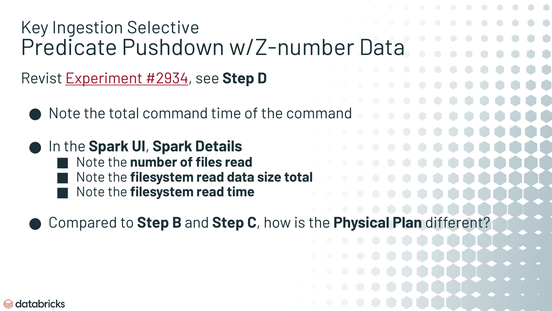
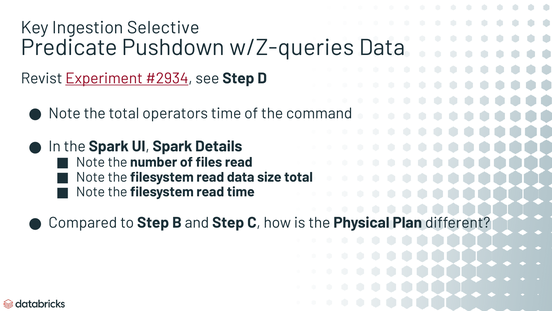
w/Z-number: w/Z-number -> w/Z-queries
total command: command -> operators
